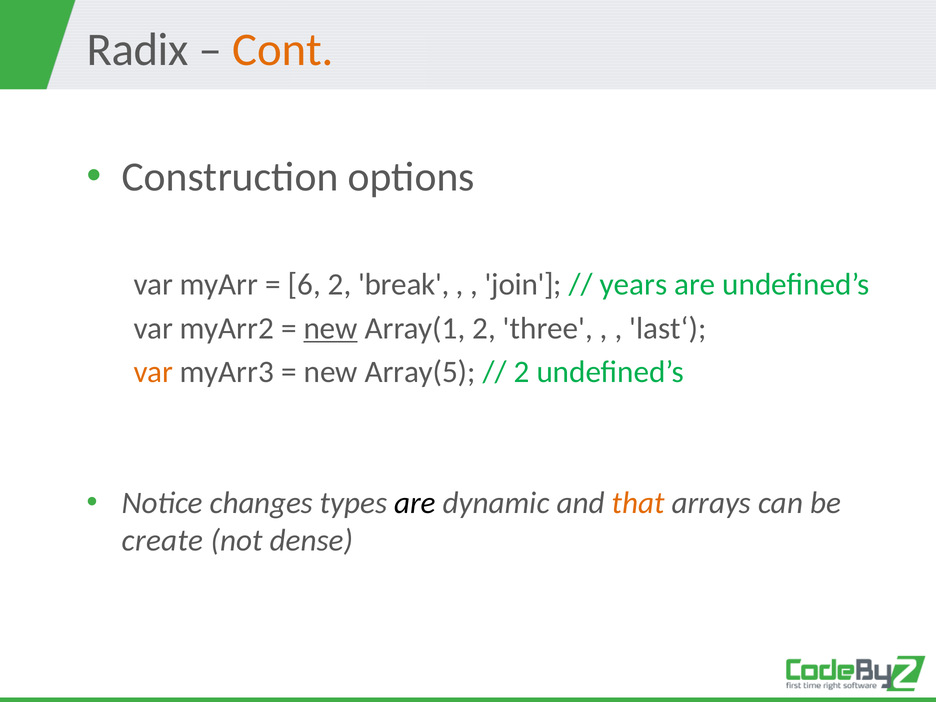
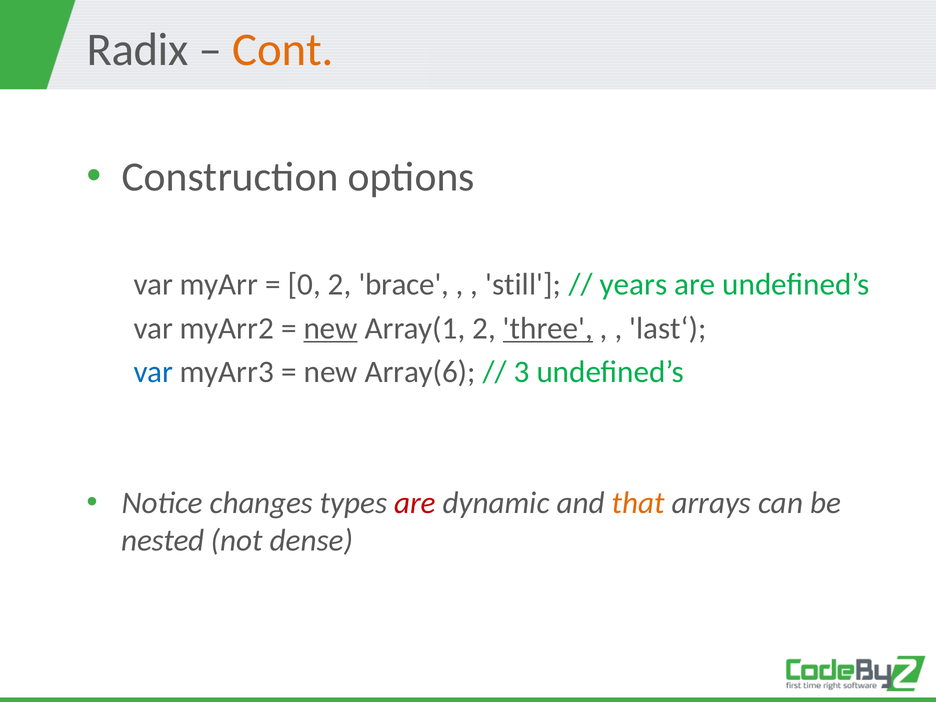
6: 6 -> 0
break: break -> brace
join: join -> still
three underline: none -> present
var at (153, 372) colour: orange -> blue
Array(5: Array(5 -> Array(6
2 at (522, 372): 2 -> 3
are at (415, 503) colour: black -> red
create: create -> nested
